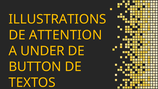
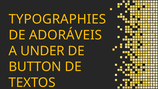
ILLUSTRATIONS: ILLUSTRATIONS -> TYPOGRAPHIES
ATTENTION: ATTENTION -> ADORÁVEIS
